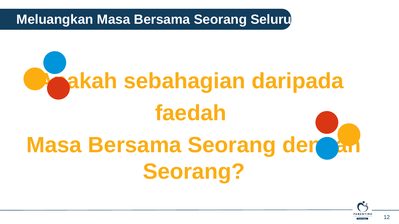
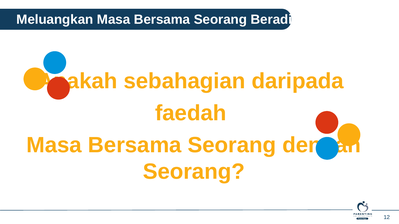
Seluruh: Seluruh -> Beradik
